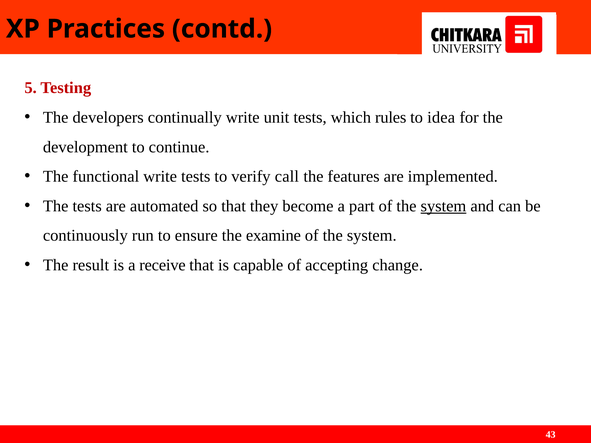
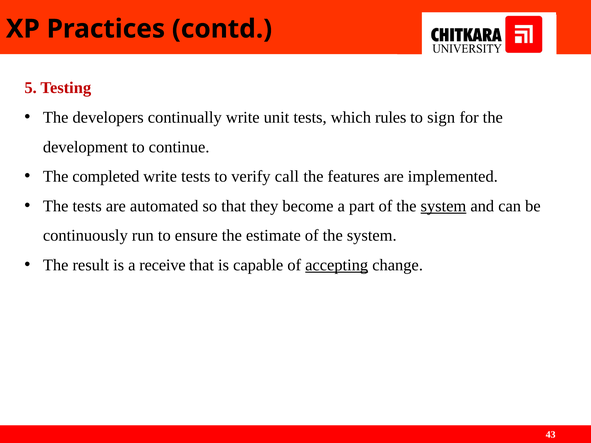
idea: idea -> sign
functional: functional -> completed
examine: examine -> estimate
accepting underline: none -> present
